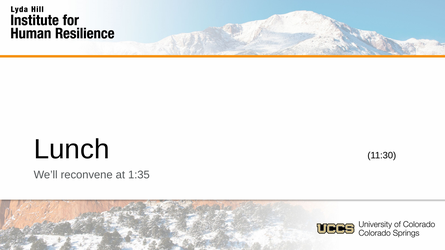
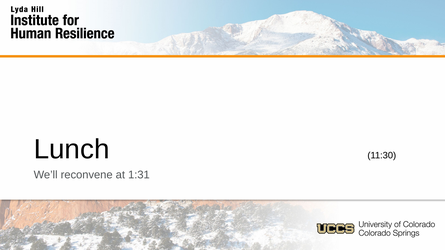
1:35: 1:35 -> 1:31
